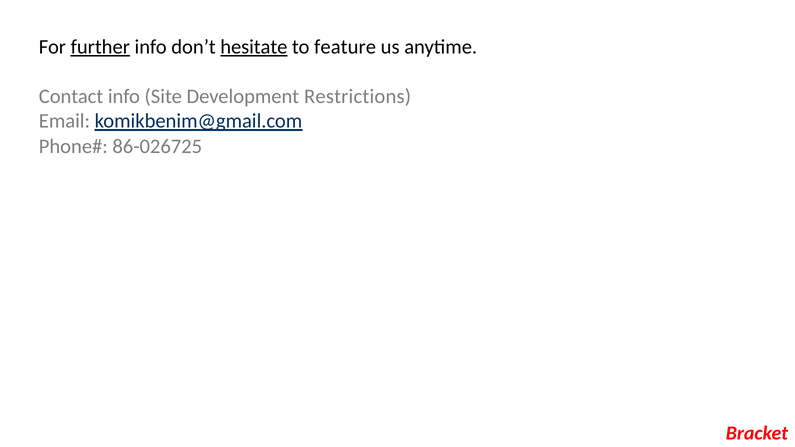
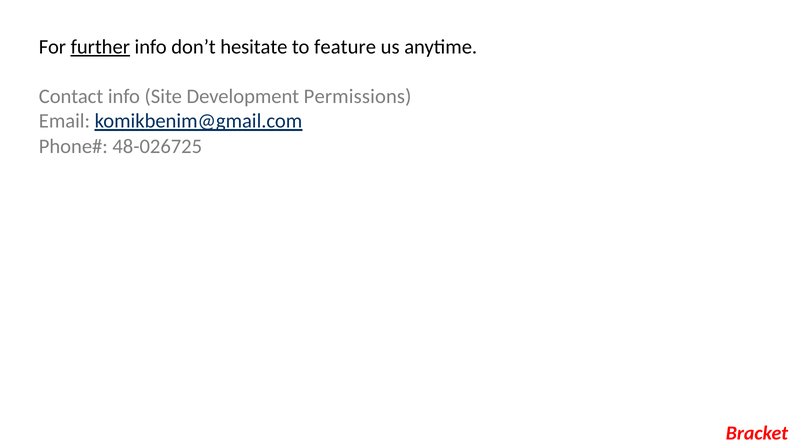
hesitate underline: present -> none
Restrictions: Restrictions -> Permissions
86-026725: 86-026725 -> 48-026725
